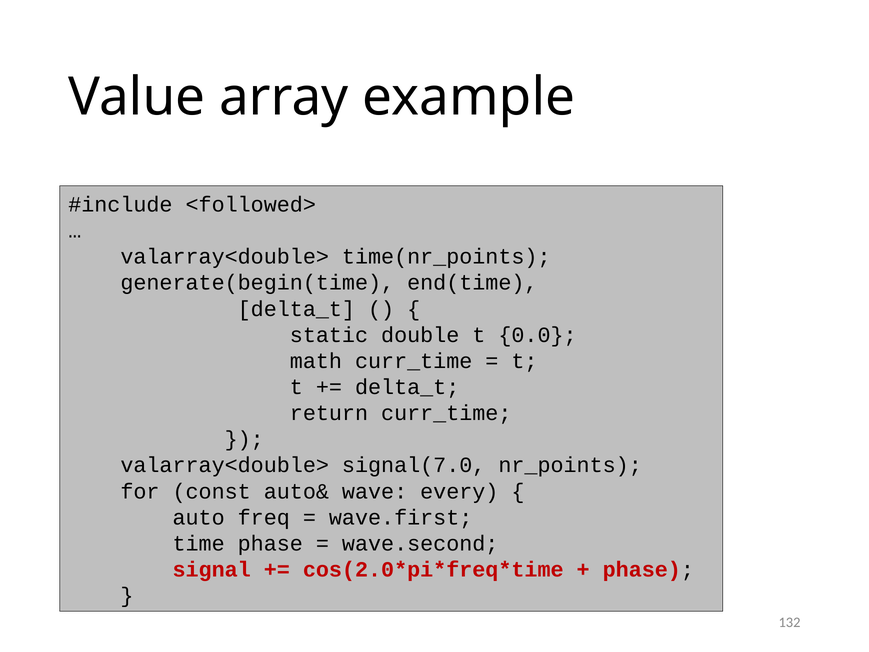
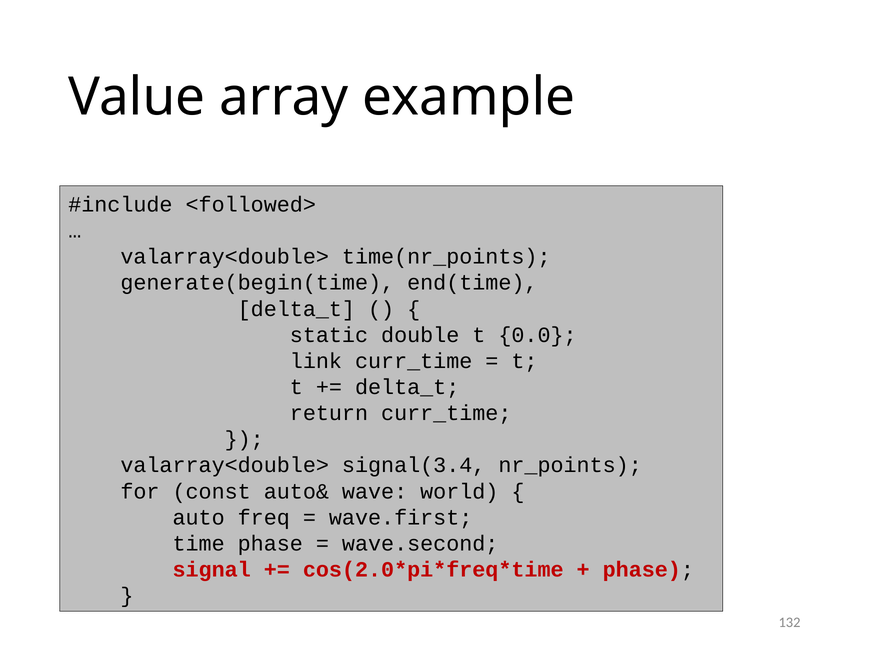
math: math -> link
signal(7.0: signal(7.0 -> signal(3.4
every: every -> world
